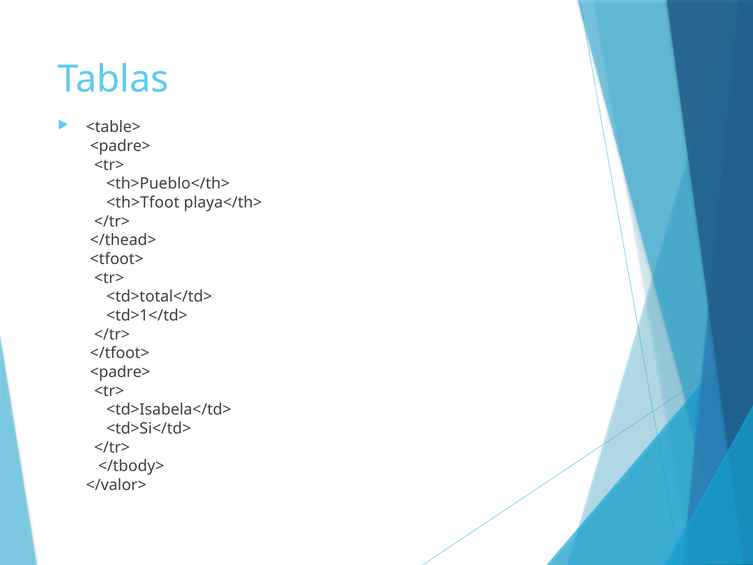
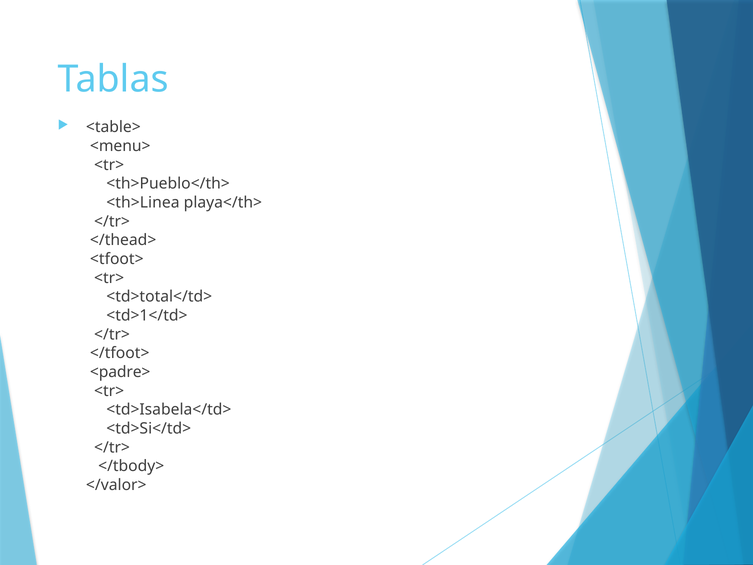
<padre> at (120, 146): <padre> -> <menu>
<th>Tfoot: <th>Tfoot -> <th>Linea
